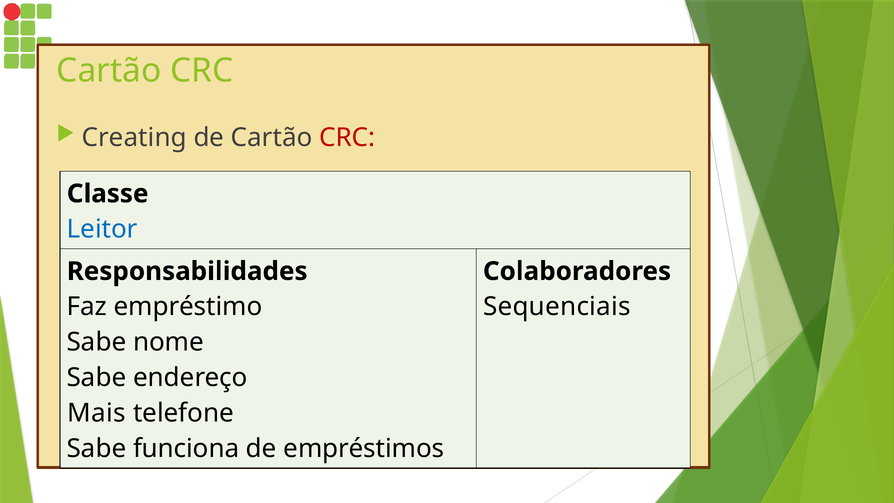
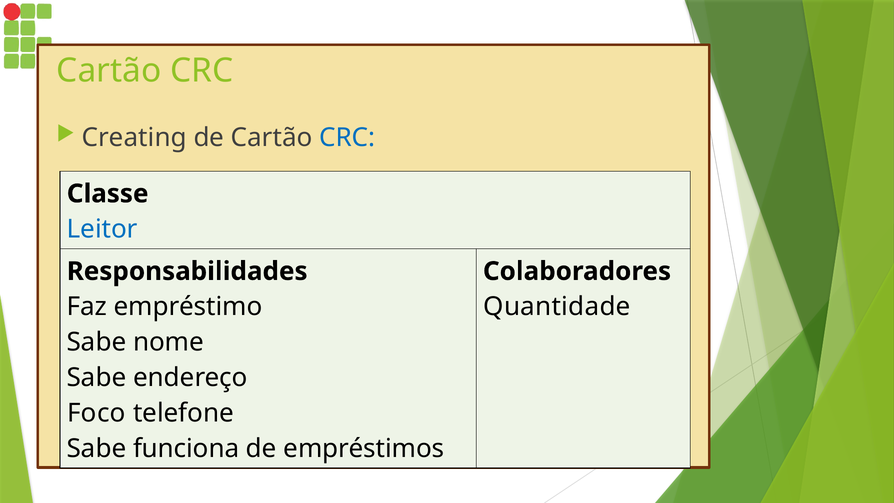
CRC at (347, 138) colour: red -> blue
Sequenciais: Sequenciais -> Quantidade
Mais: Mais -> Foco
